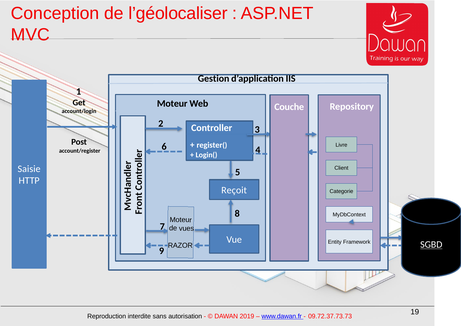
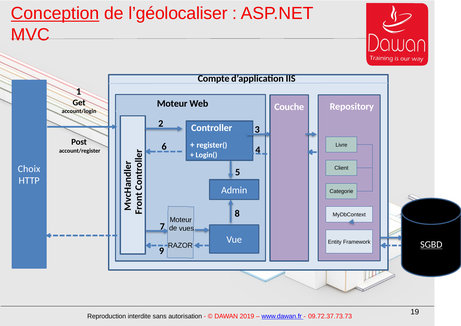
Conception underline: none -> present
Gestion: Gestion -> Compte
Saisie: Saisie -> Choix
Reçoit: Reçoit -> Admin
